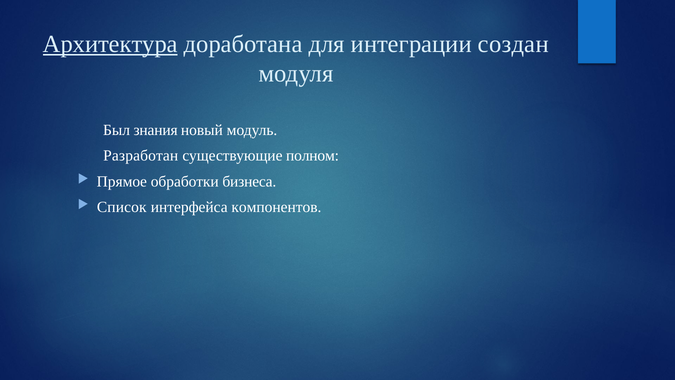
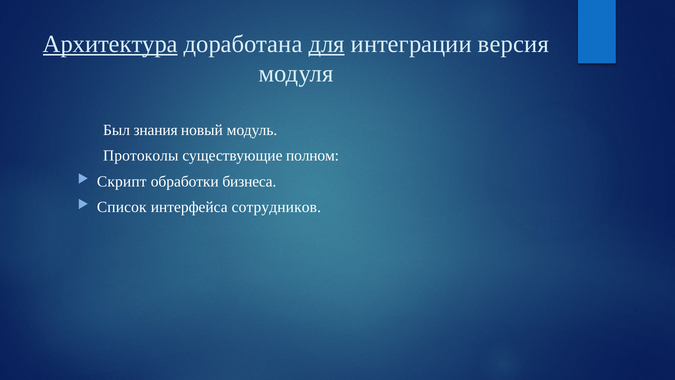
для underline: none -> present
создан: создан -> версия
Разработан: Разработан -> Протоколы
Прямое: Прямое -> Скрипт
компонентов: компонентов -> сотрудников
